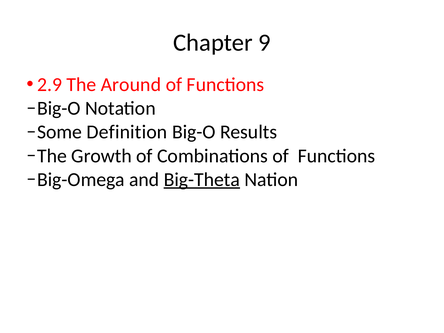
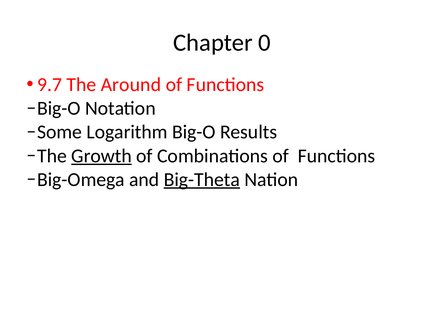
9: 9 -> 0
2.9: 2.9 -> 9.7
Definition: Definition -> Logarithm
Growth underline: none -> present
